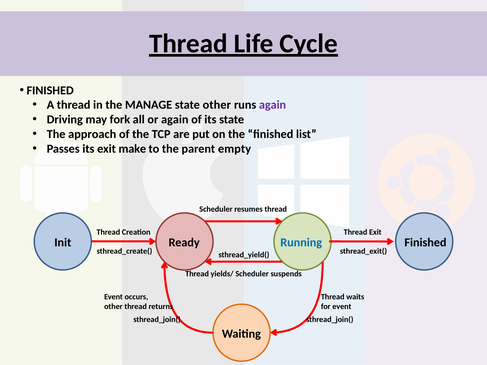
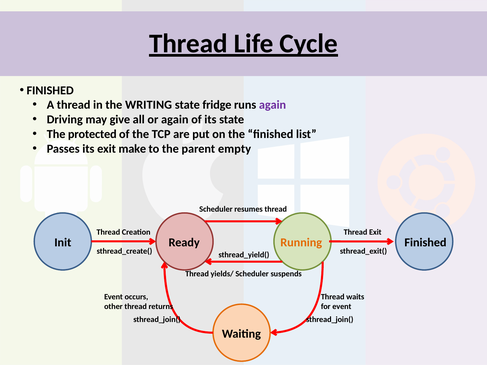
MANAGE: MANAGE -> WRITING
state other: other -> fridge
fork: fork -> give
approach: approach -> protected
Running colour: blue -> orange
